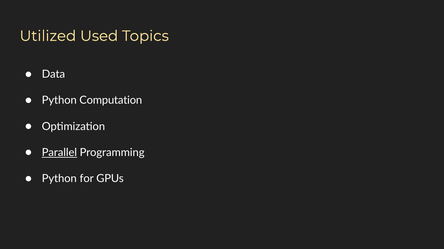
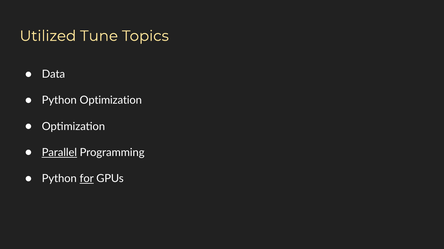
Used: Used -> Tune
Python Computation: Computation -> Optimization
for underline: none -> present
